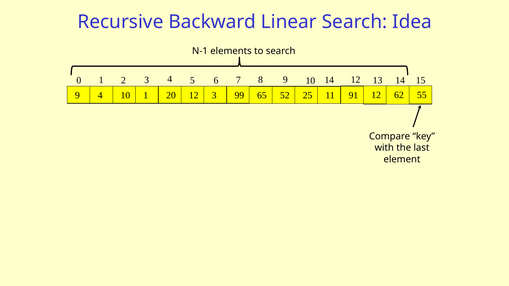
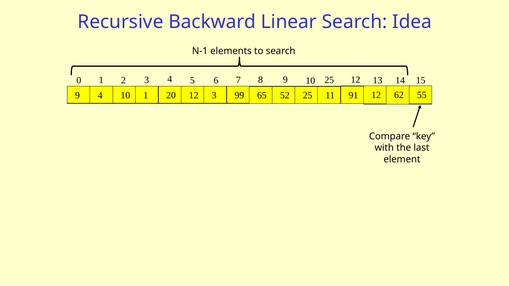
3 14: 14 -> 25
